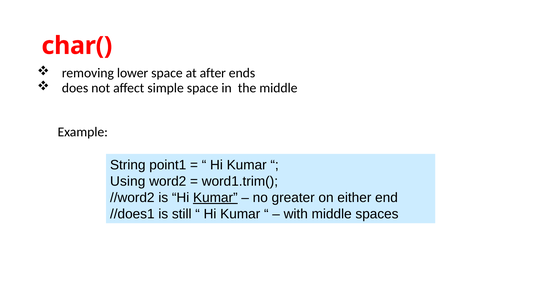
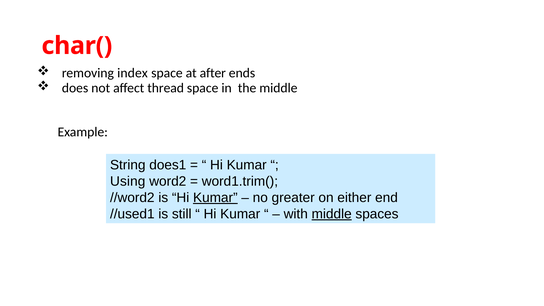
lower: lower -> index
simple: simple -> thread
point1: point1 -> does1
//does1: //does1 -> //used1
middle at (332, 214) underline: none -> present
